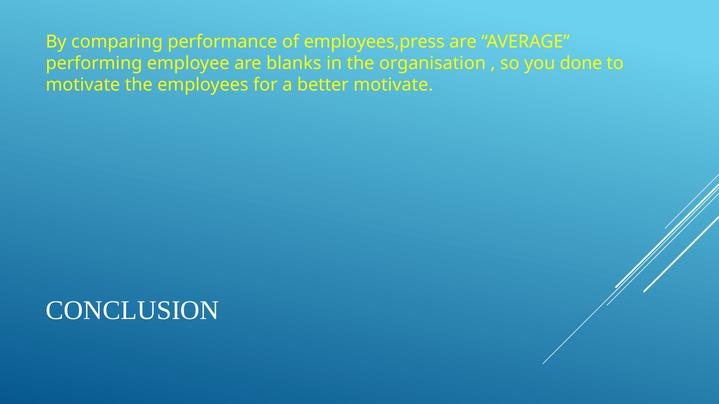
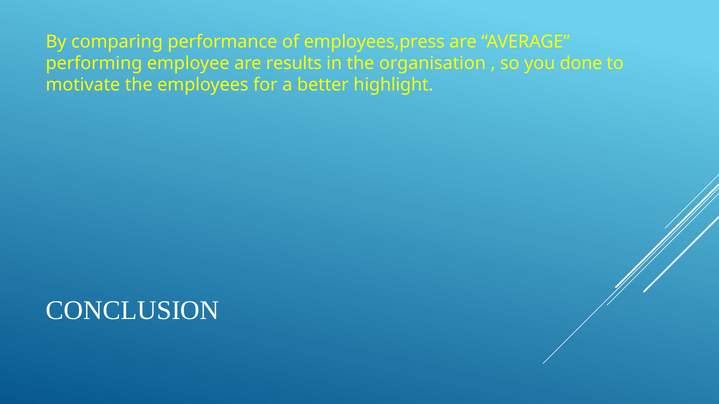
blanks: blanks -> results
better motivate: motivate -> highlight
